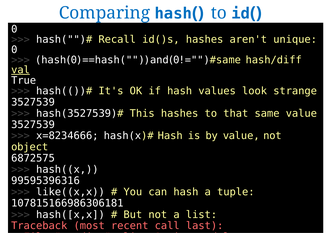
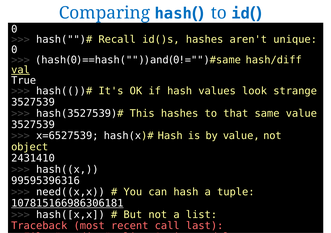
x=8234666: x=8234666 -> x=6527539
6872575: 6872575 -> 2431410
like((x,x: like((x,x -> need((x,x
107815166986306181 underline: none -> present
